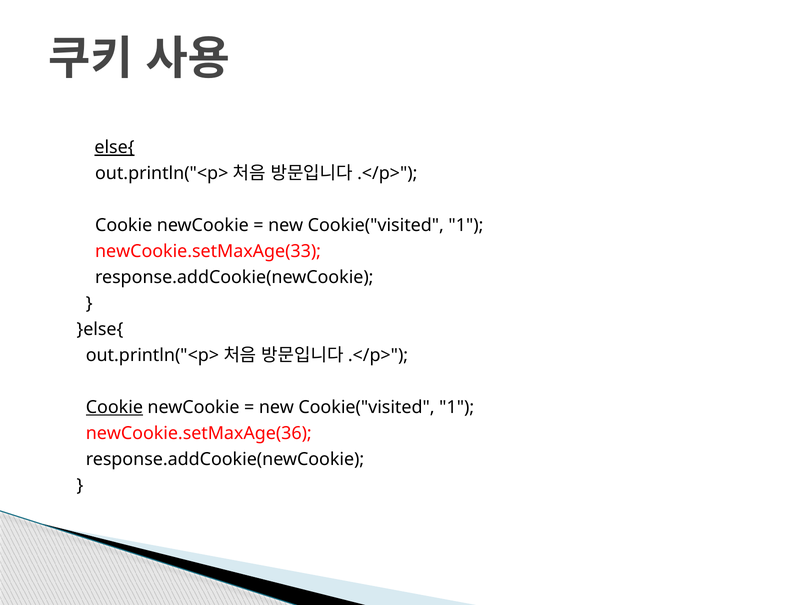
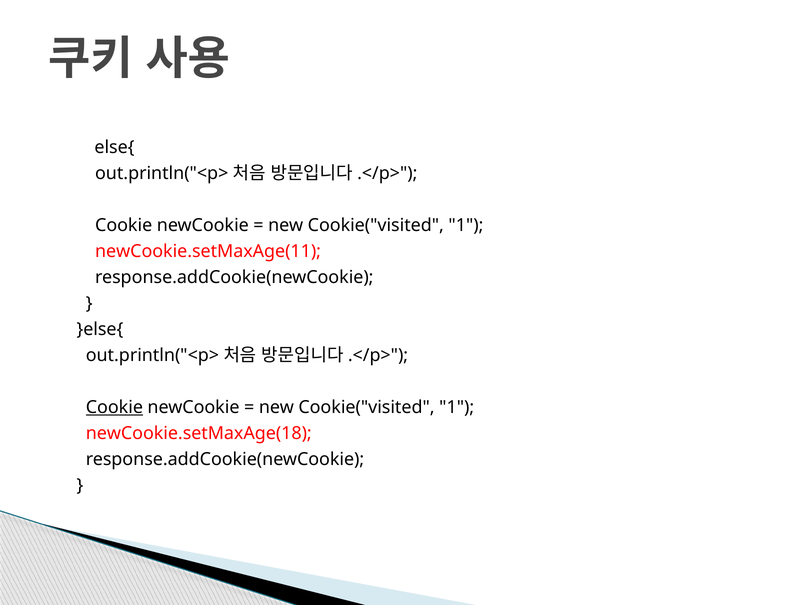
else{ underline: present -> none
newCookie.setMaxAge(33: newCookie.setMaxAge(33 -> newCookie.setMaxAge(11
newCookie.setMaxAge(36: newCookie.setMaxAge(36 -> newCookie.setMaxAge(18
